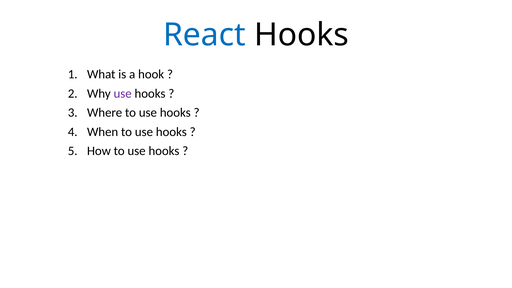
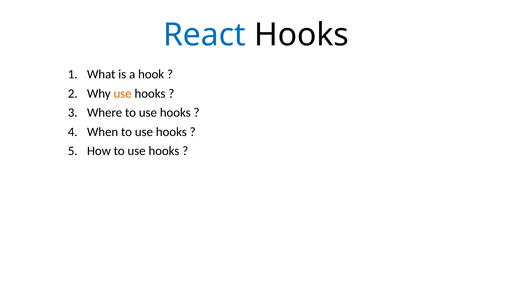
use at (123, 94) colour: purple -> orange
